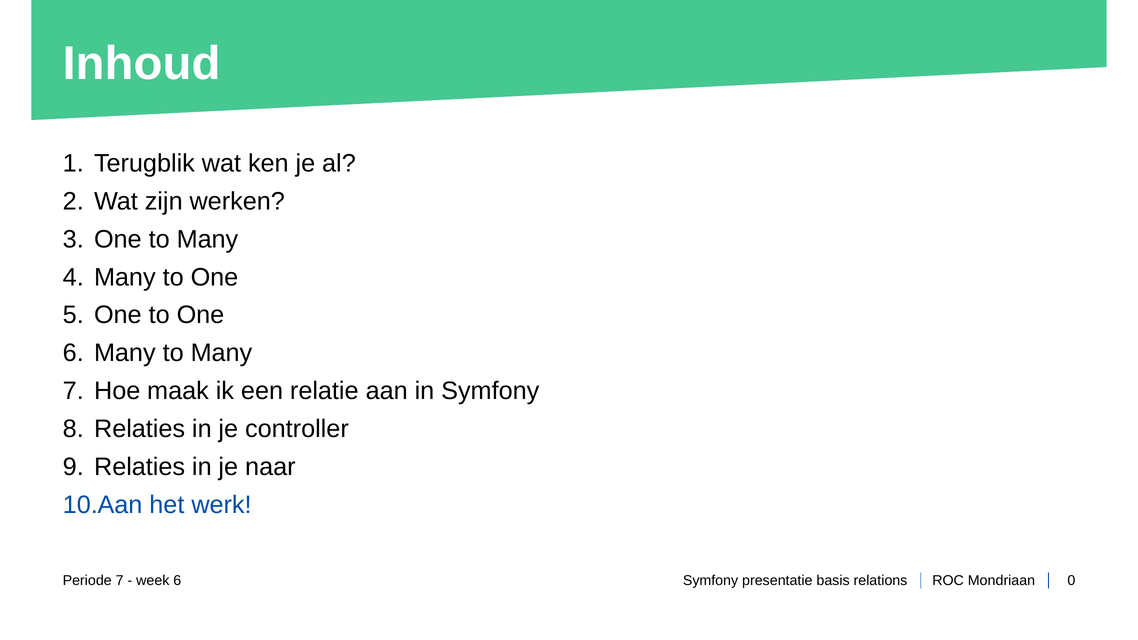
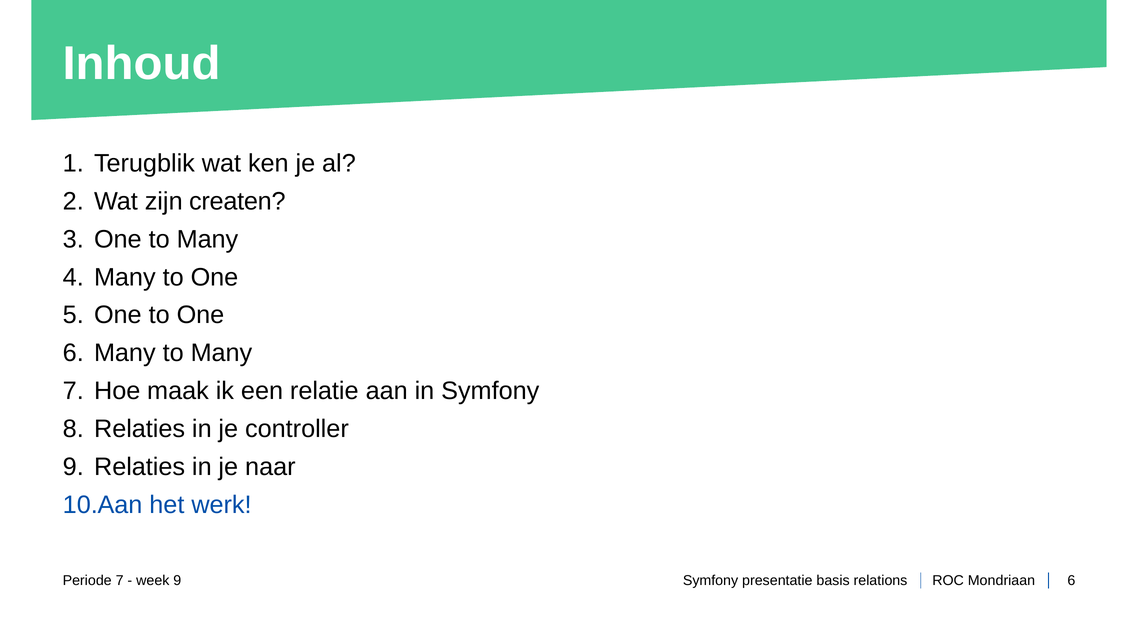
werken: werken -> createn
week 6: 6 -> 9
0 at (1071, 581): 0 -> 6
